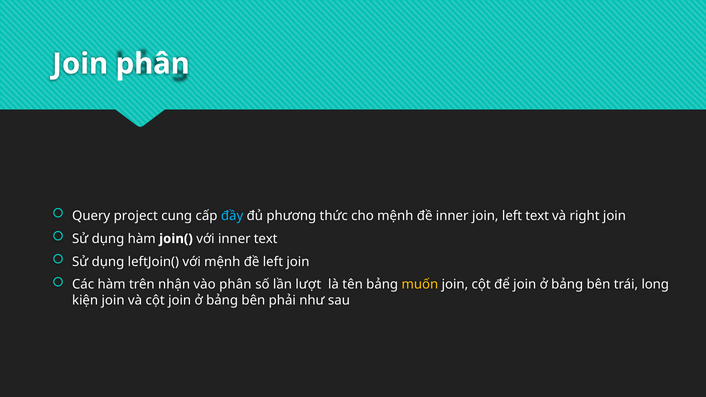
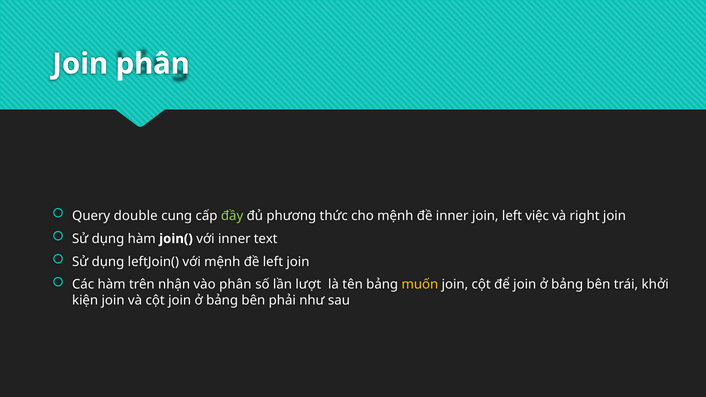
project: project -> double
đầy colour: light blue -> light green
left text: text -> việc
long: long -> khởi
